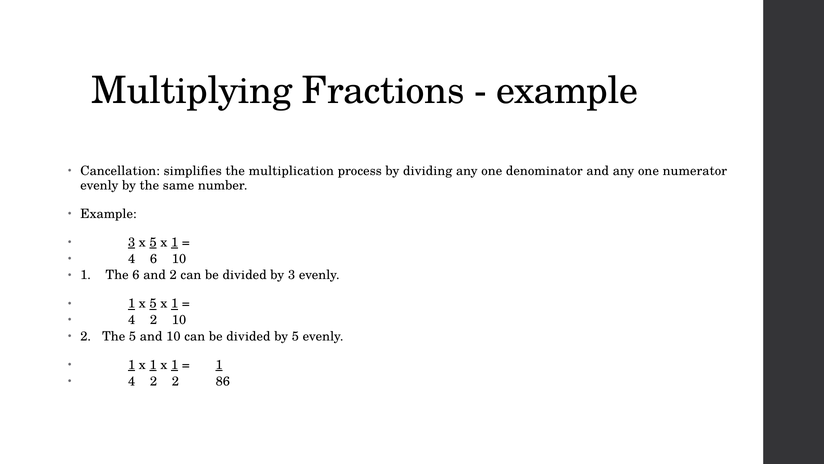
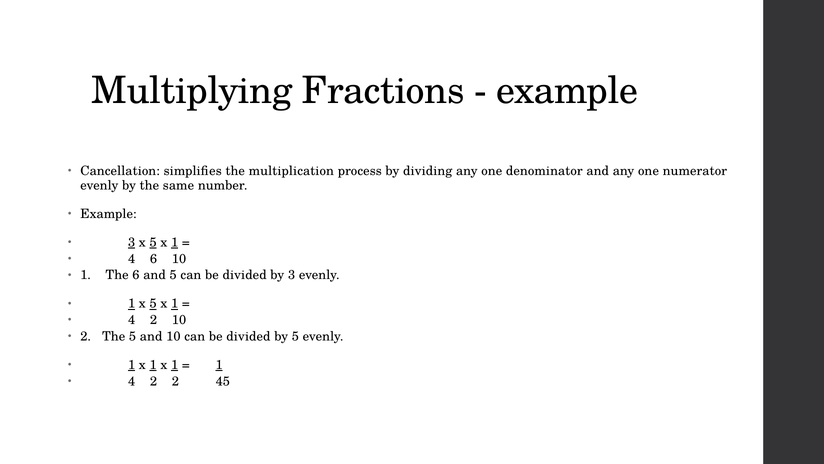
and 2: 2 -> 5
86: 86 -> 45
